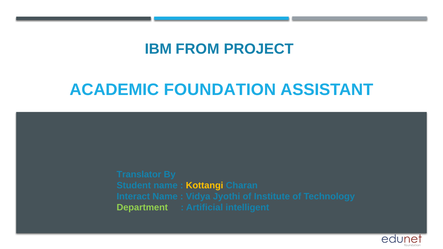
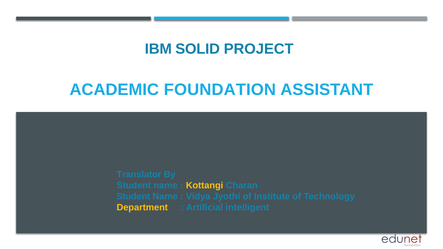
FROM: FROM -> SOLID
Interact at (133, 197): Interact -> Student
Department colour: light green -> yellow
